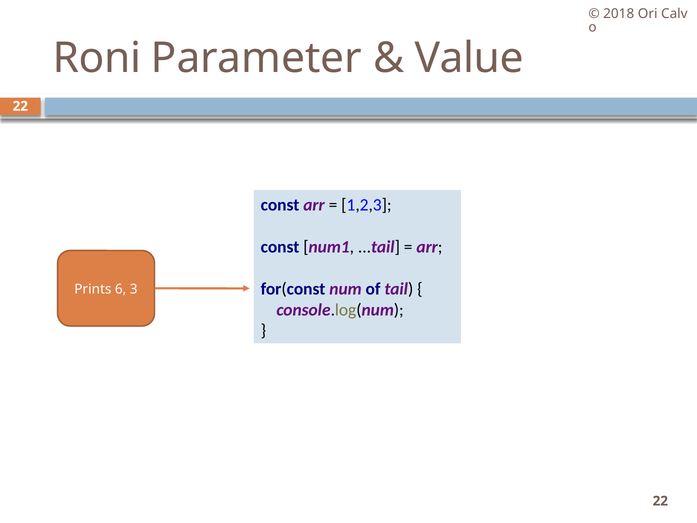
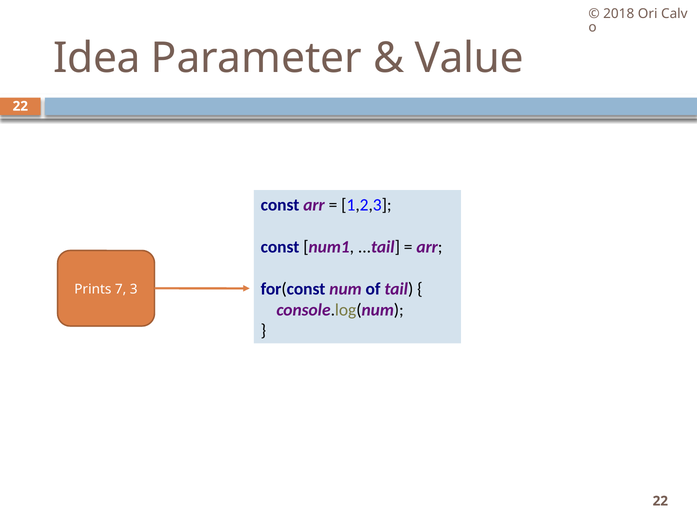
Roni: Roni -> Idea
6: 6 -> 7
